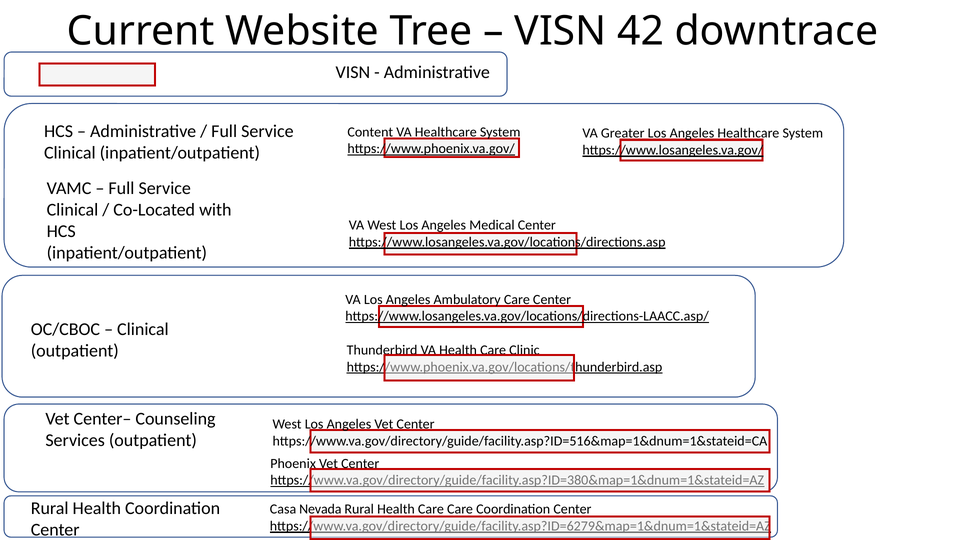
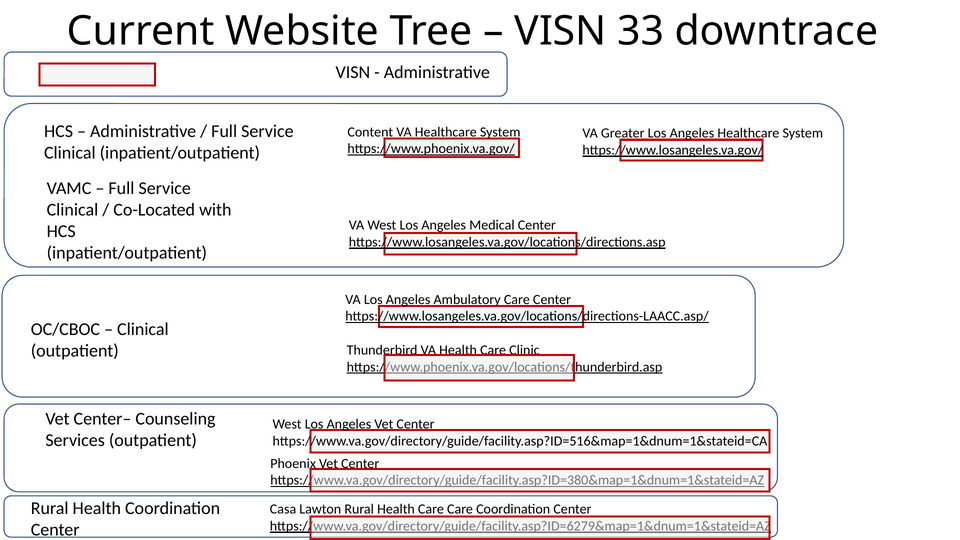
42: 42 -> 33
Nevada: Nevada -> Lawton
